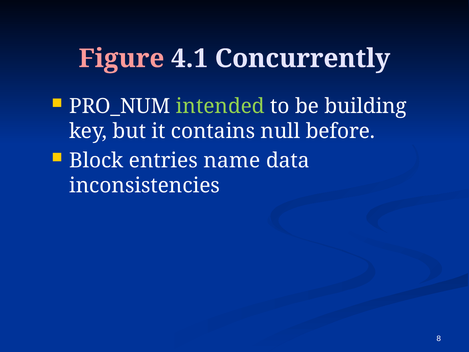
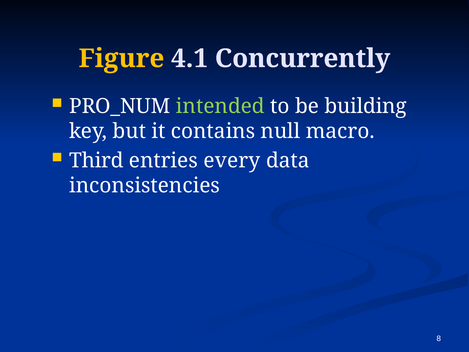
Figure colour: pink -> yellow
before: before -> macro
Block: Block -> Third
name: name -> every
